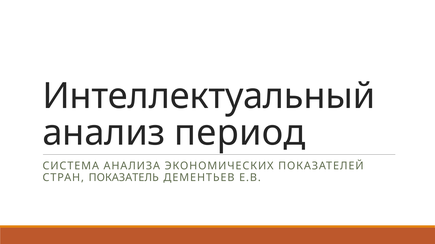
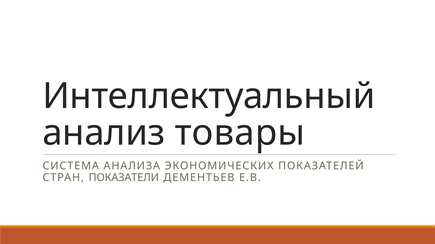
период: период -> товары
ПОКАЗАТЕЛЬ: ПОКАЗАТЕЛЬ -> ПОКАЗАТЕЛИ
